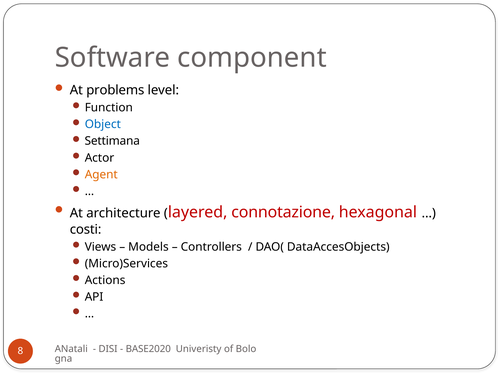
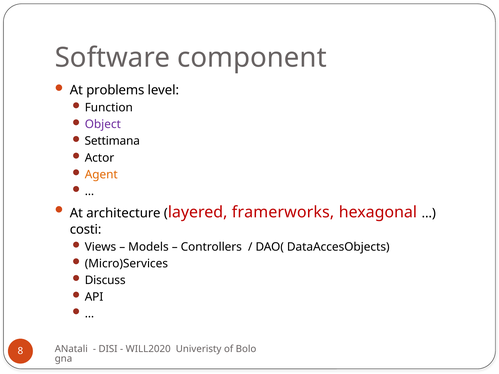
Object colour: blue -> purple
connotazione: connotazione -> framerworks
Actions: Actions -> Discuss
BASE2020: BASE2020 -> WILL2020
